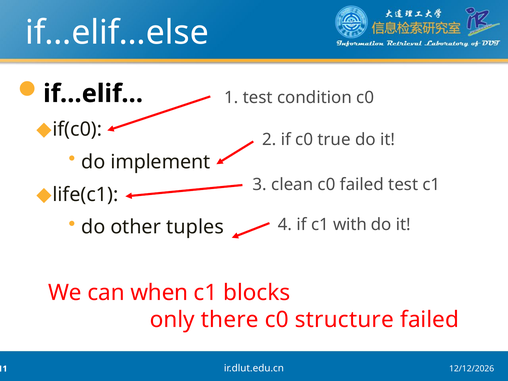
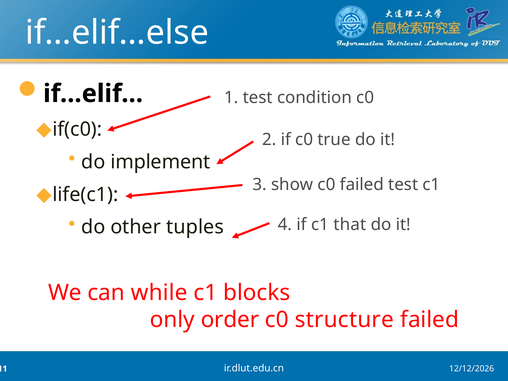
clean: clean -> show
with: with -> that
when: when -> while
there: there -> order
